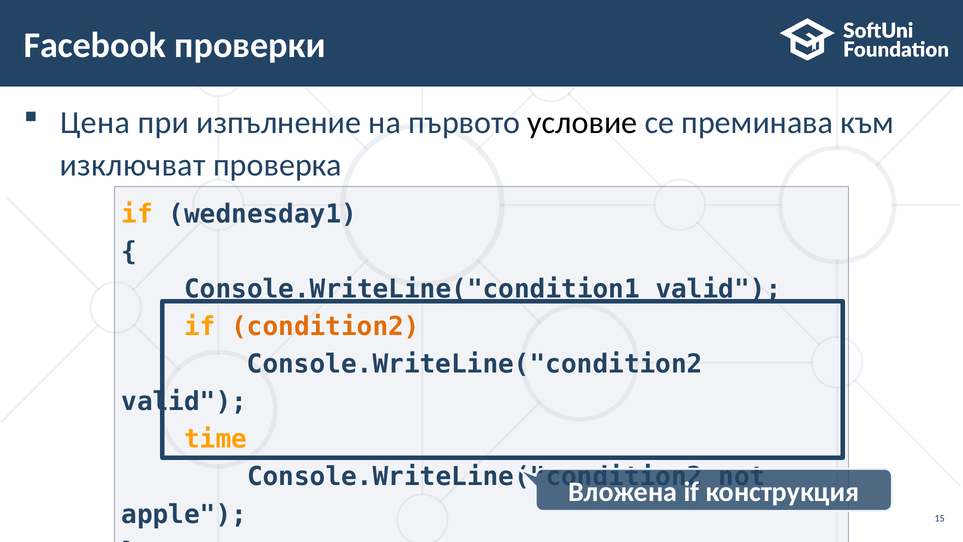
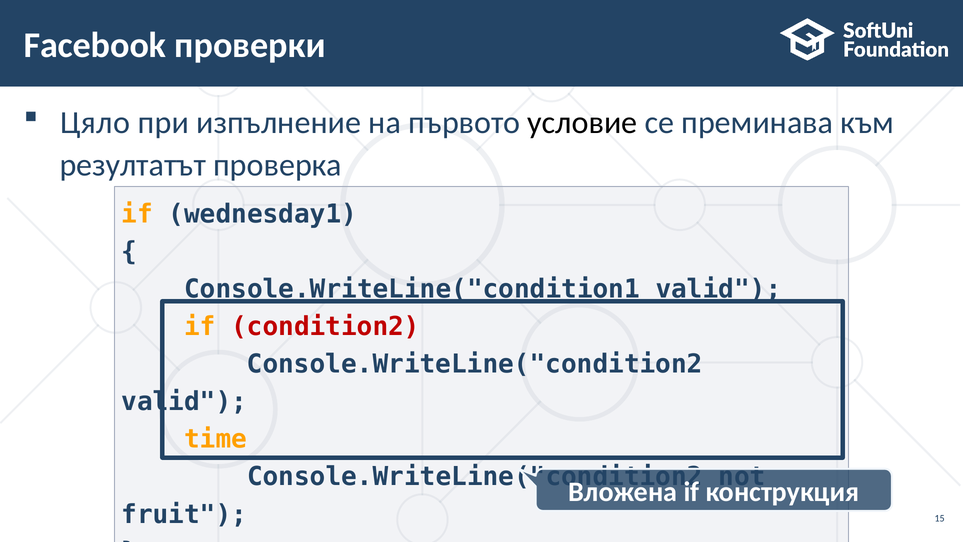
Цена: Цена -> Цяло
изключват: изключват -> резултатът
condition2 colour: orange -> red
apple: apple -> fruit
